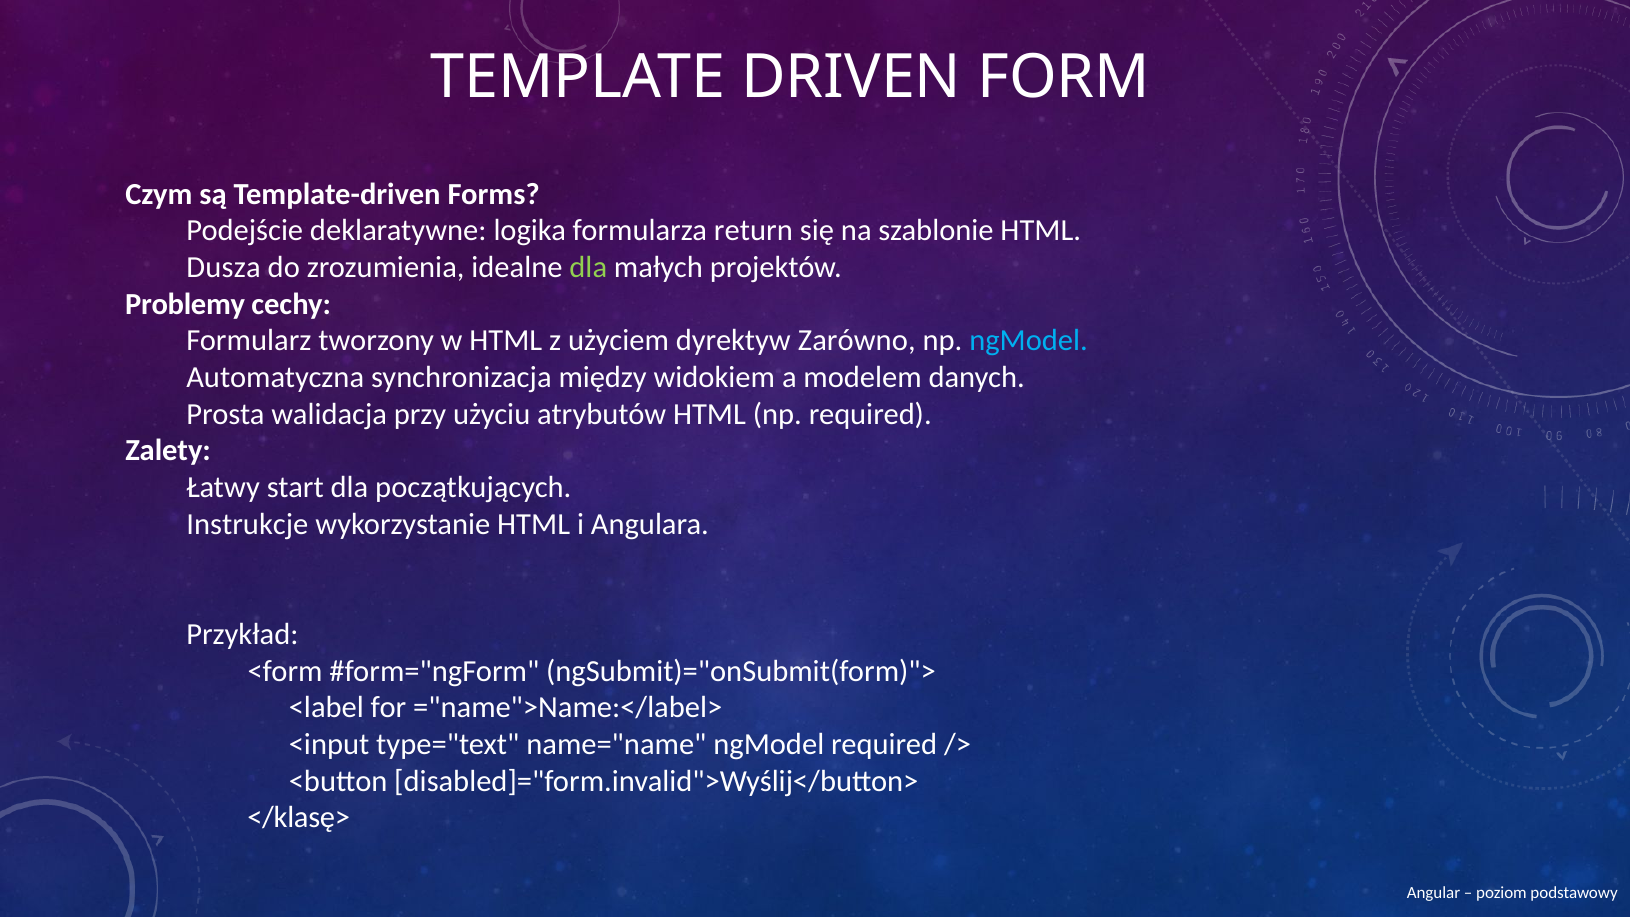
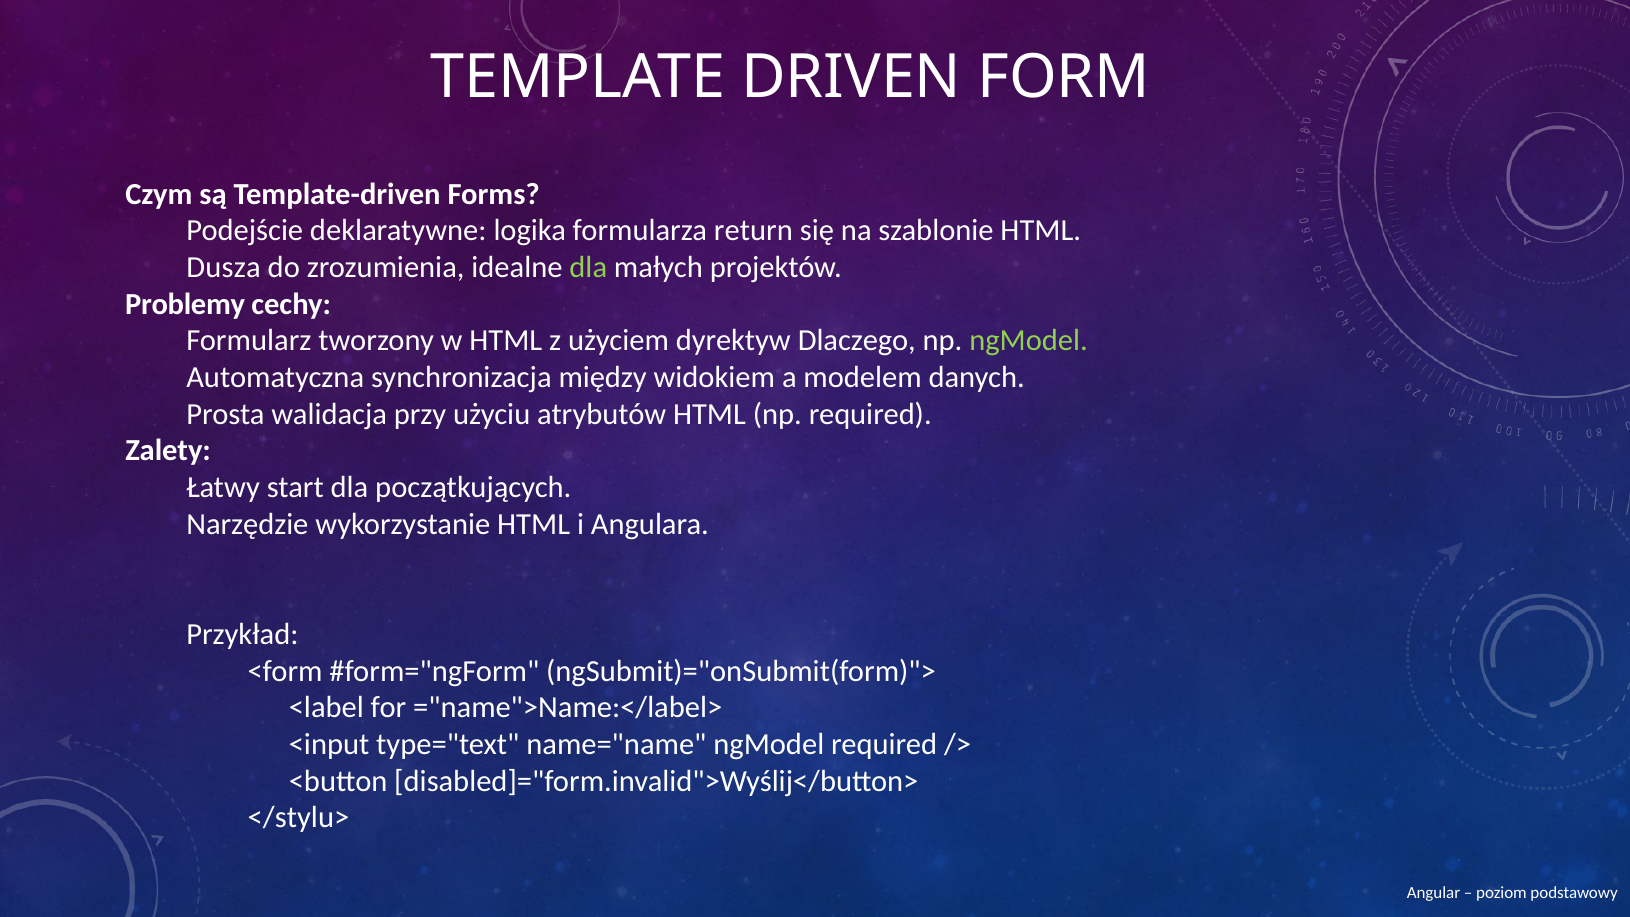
Zarówno: Zarówno -> Dlaczego
ngModel at (1029, 341) colour: light blue -> light green
Instrukcje: Instrukcje -> Narzędzie
</klasę>: </klasę> -> </stylu>
